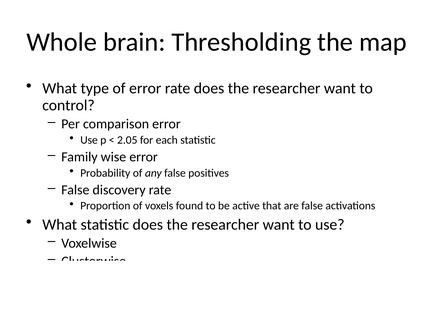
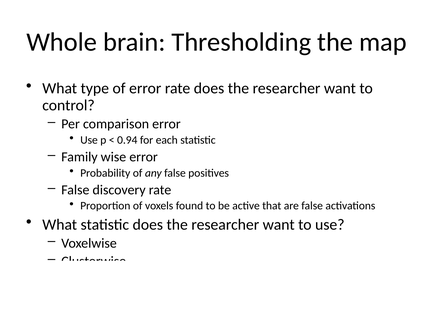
2.05: 2.05 -> 0.94
